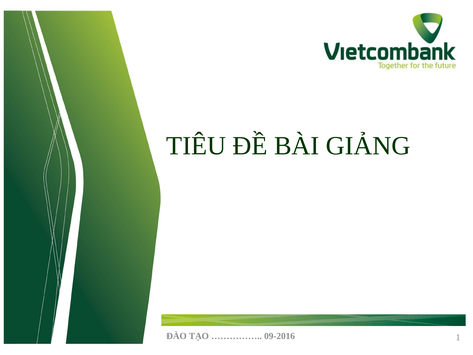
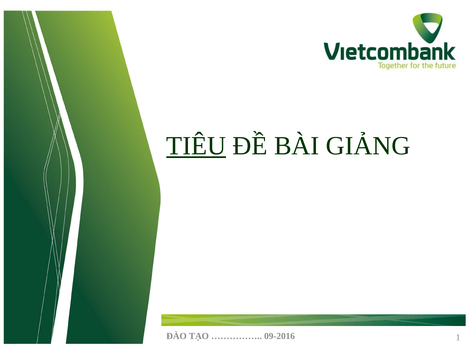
TIÊU underline: none -> present
